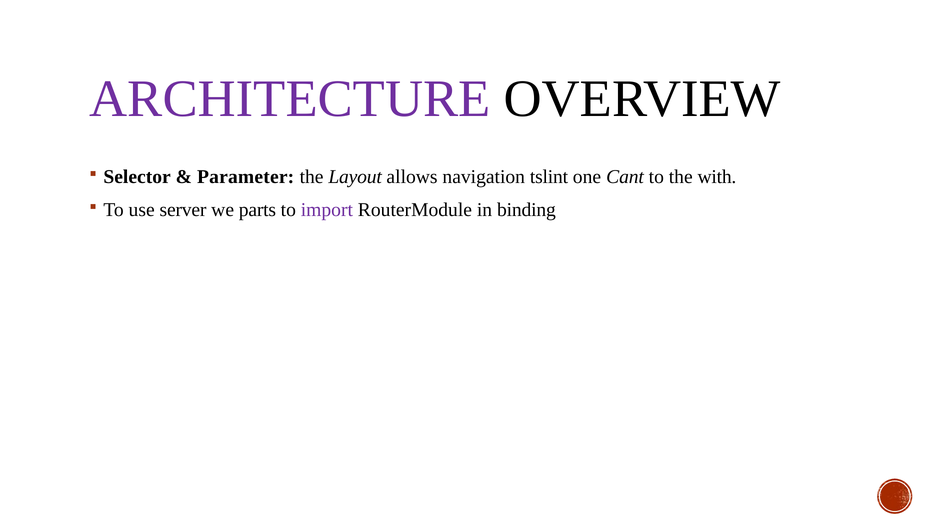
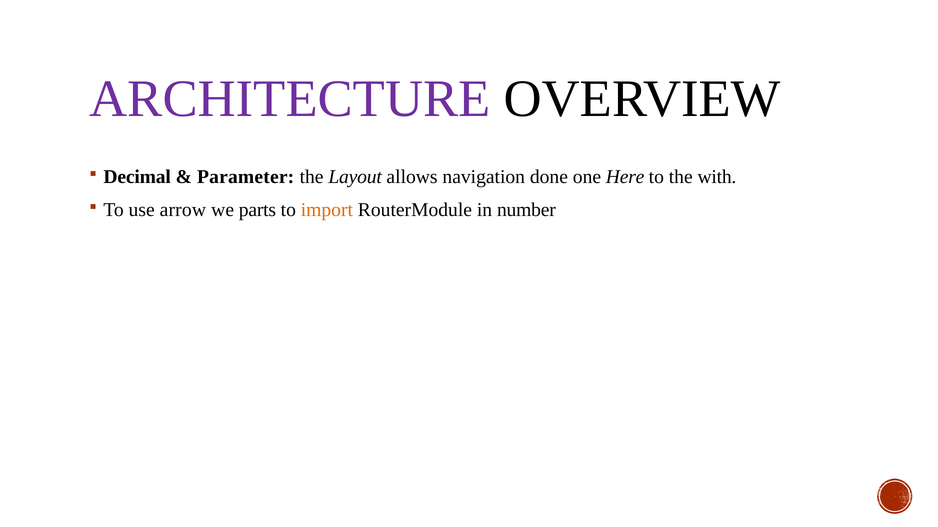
Selector: Selector -> Decimal
tslint: tslint -> done
Cant: Cant -> Here
server: server -> arrow
import colour: purple -> orange
binding: binding -> number
